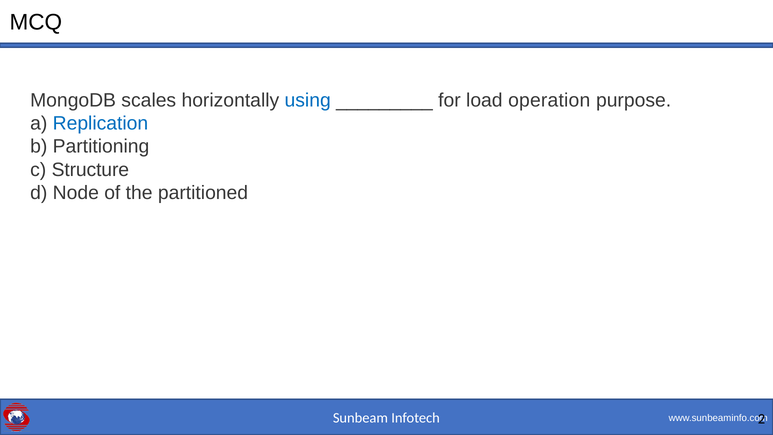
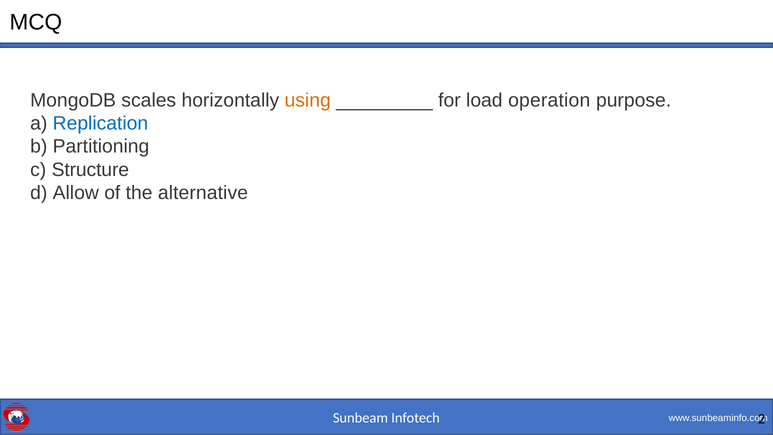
using colour: blue -> orange
Node: Node -> Allow
partitioned: partitioned -> alternative
